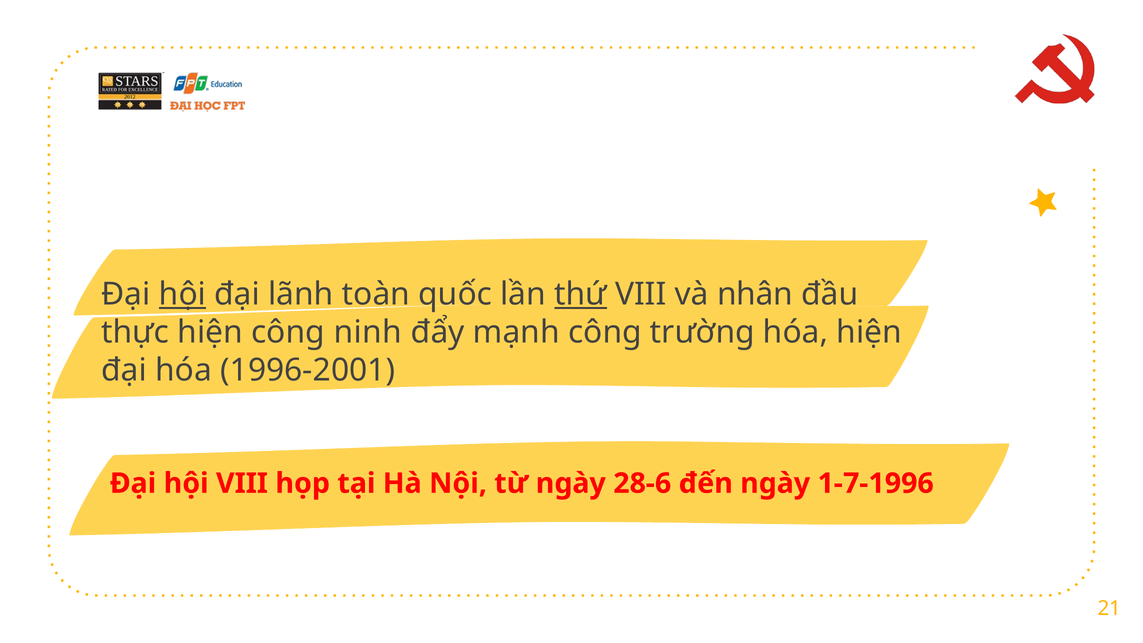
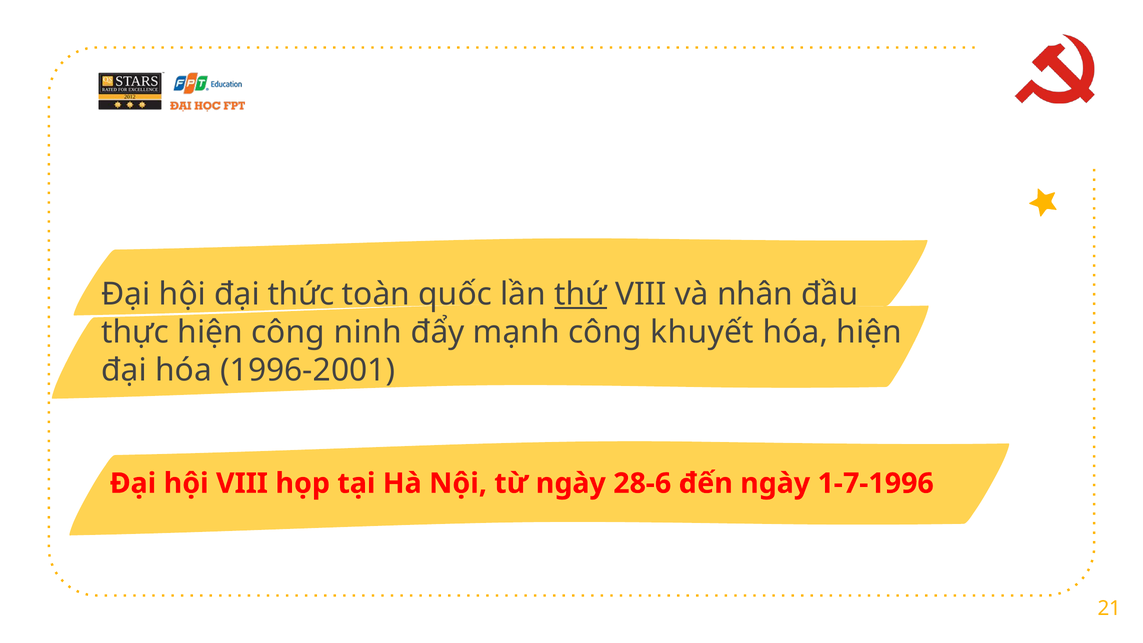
hội at (182, 294) underline: present -> none
lãnh: lãnh -> thức
trường: trường -> khuyết
